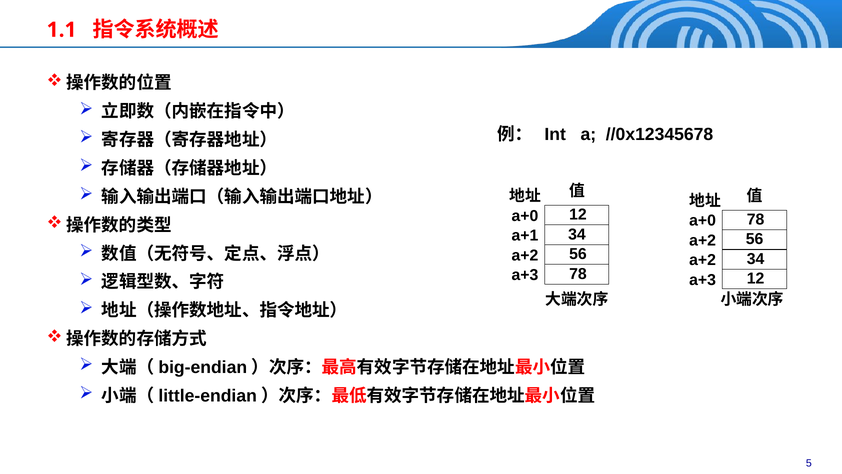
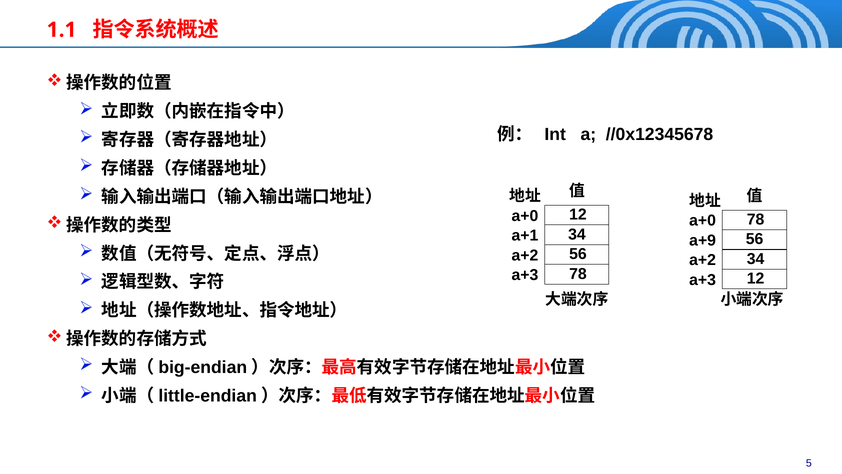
a+2 at (703, 240): a+2 -> a+9
